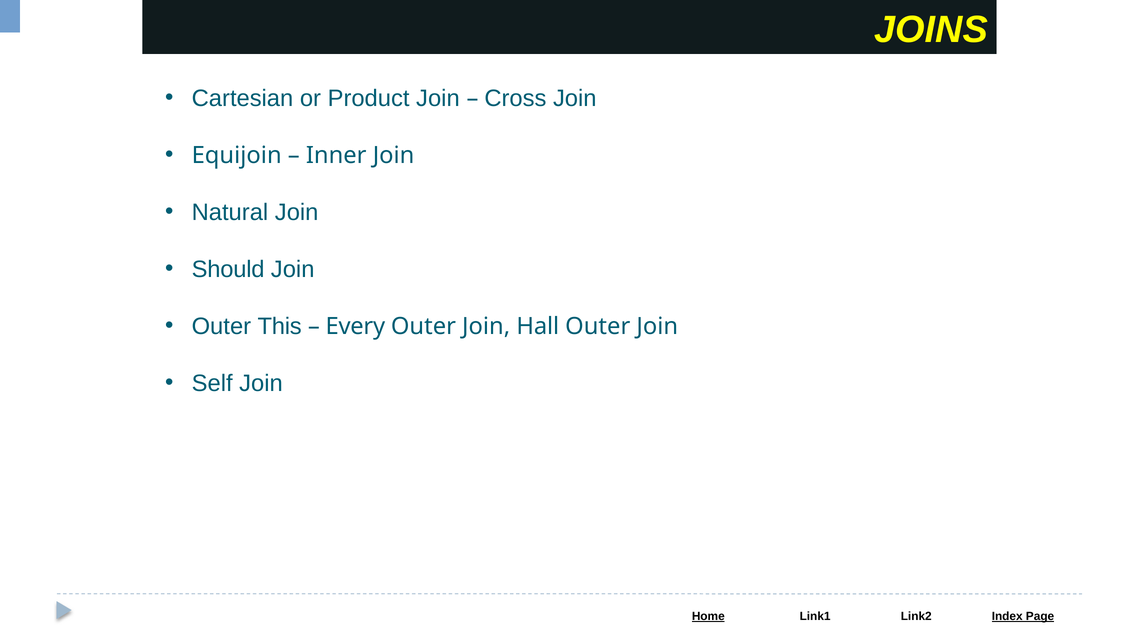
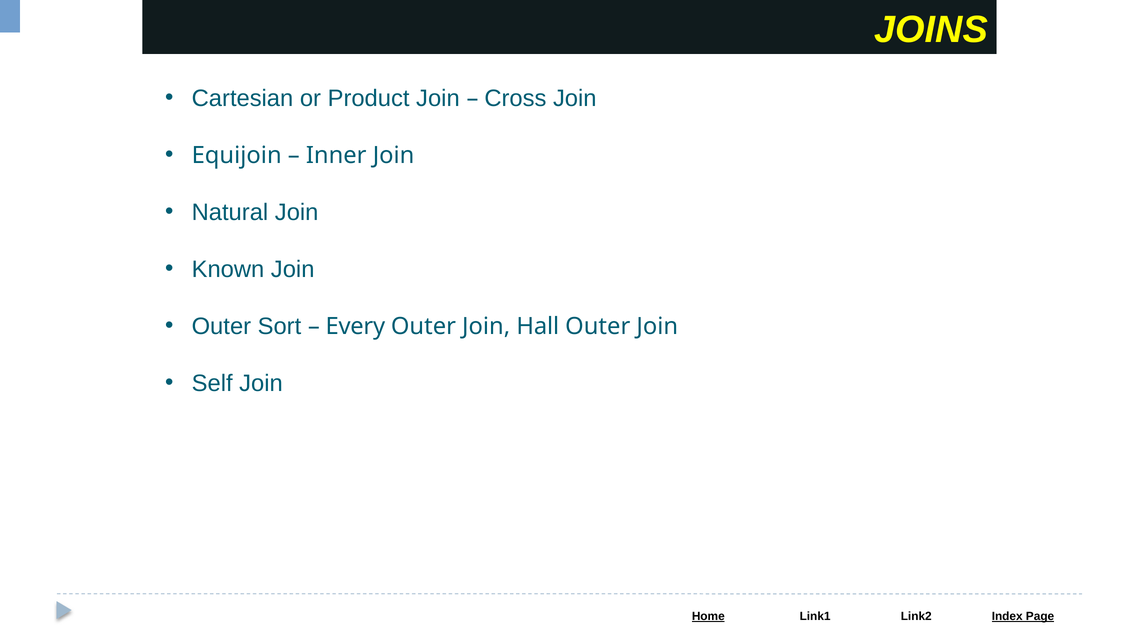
Should: Should -> Known
This: This -> Sort
